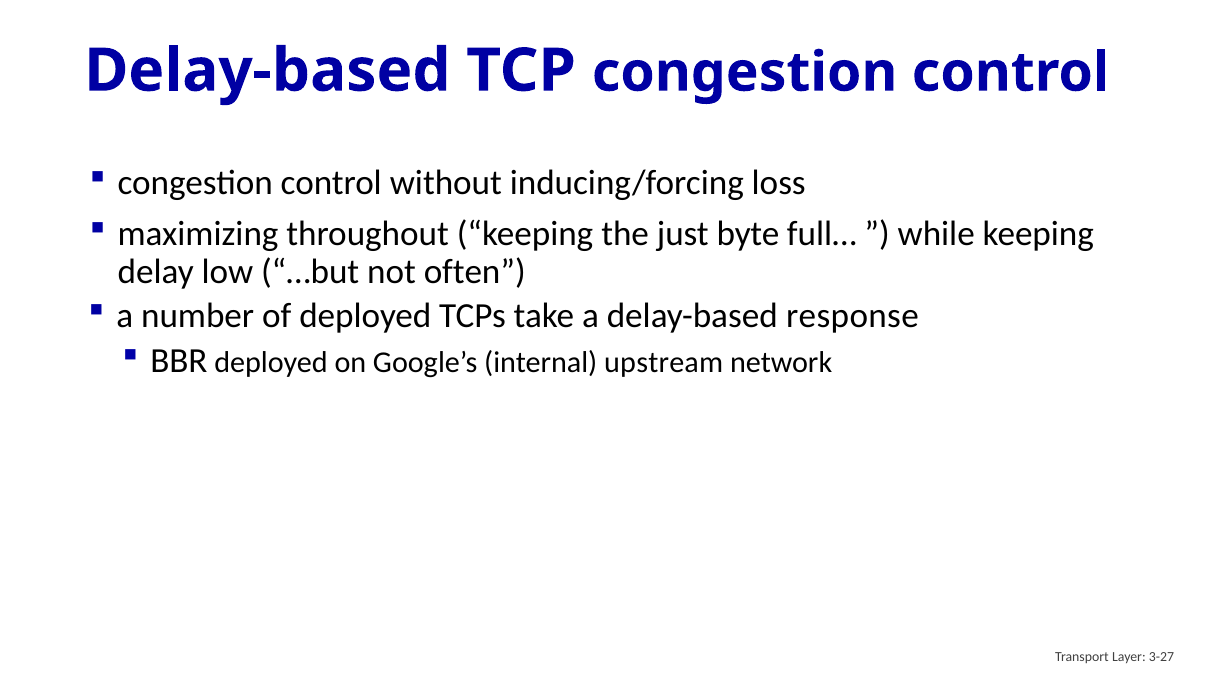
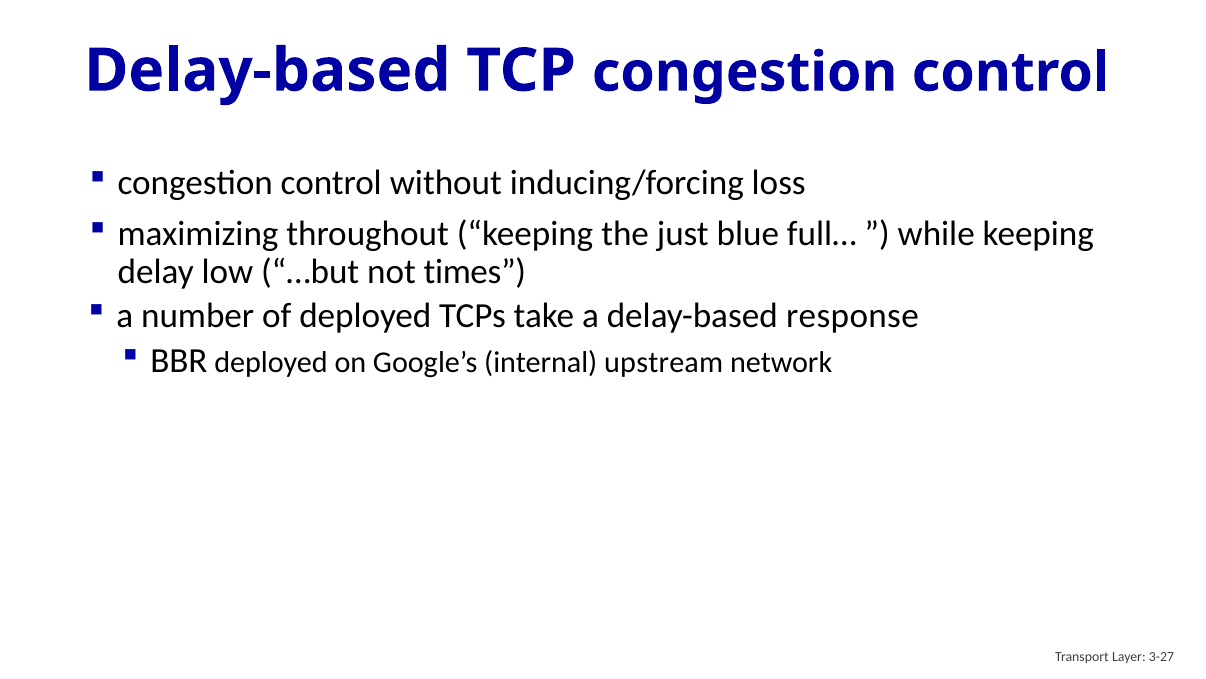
byte: byte -> blue
often: often -> times
